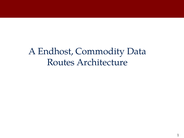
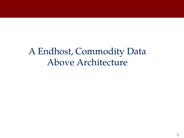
Routes: Routes -> Above
